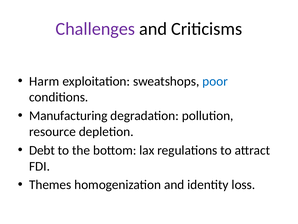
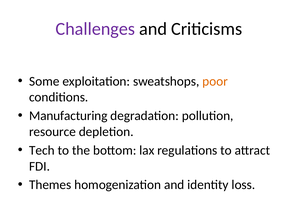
Harm: Harm -> Some
poor colour: blue -> orange
Debt: Debt -> Tech
